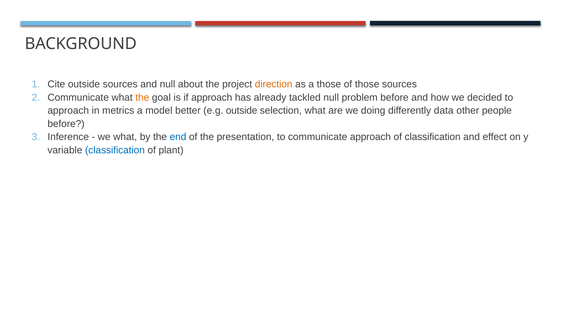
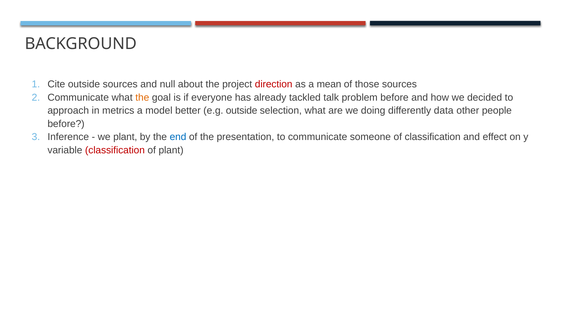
direction colour: orange -> red
a those: those -> mean
if approach: approach -> everyone
tackled null: null -> talk
we what: what -> plant
communicate approach: approach -> someone
classification at (115, 150) colour: blue -> red
